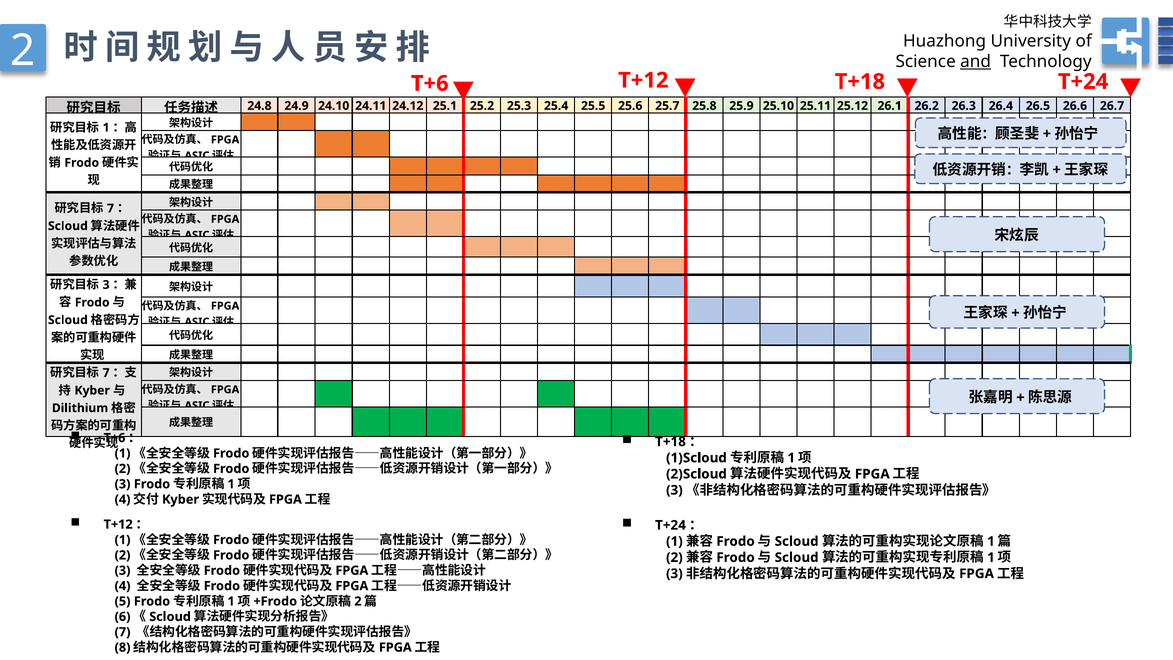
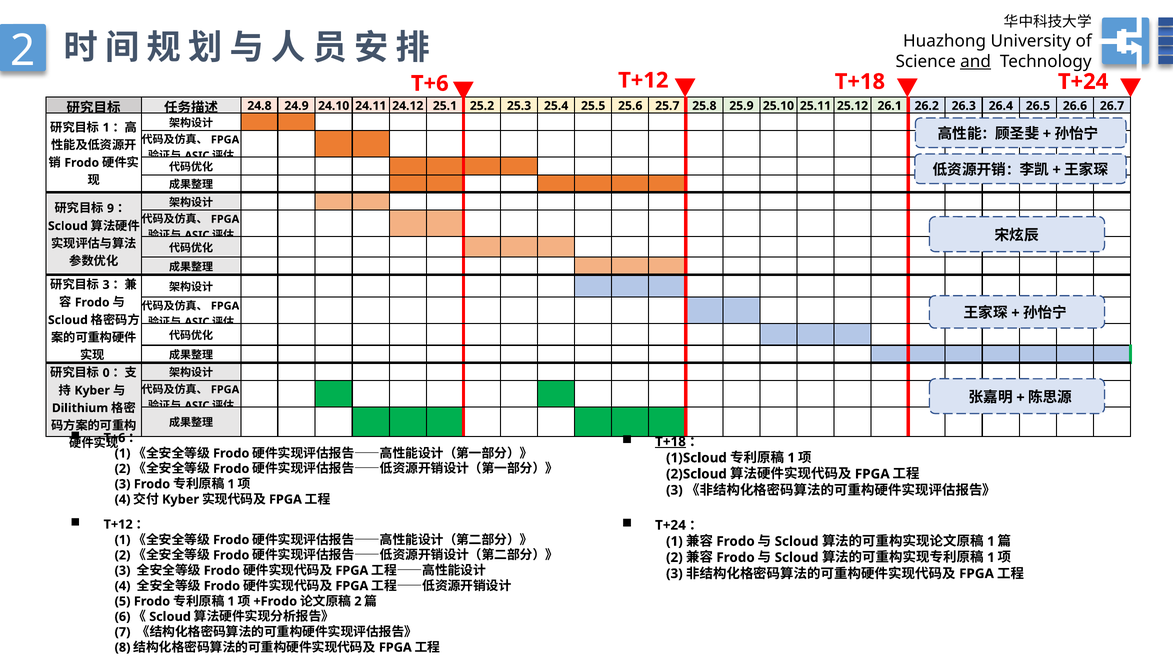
7 at (110, 208): 7 -> 9
7 at (106, 373): 7 -> 0
T+18 at (670, 442) underline: none -> present
